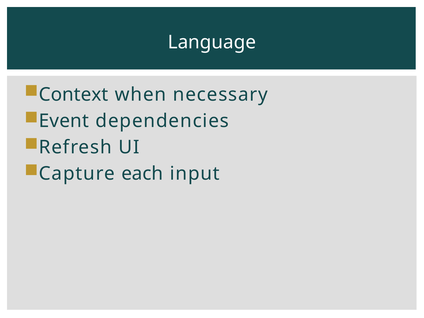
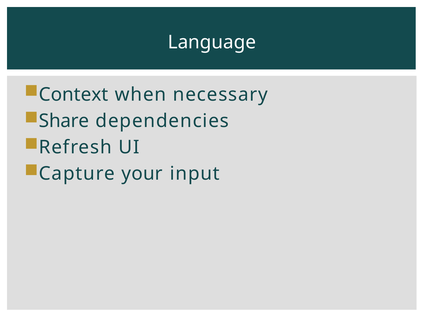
Event: Event -> Share
each: each -> your
